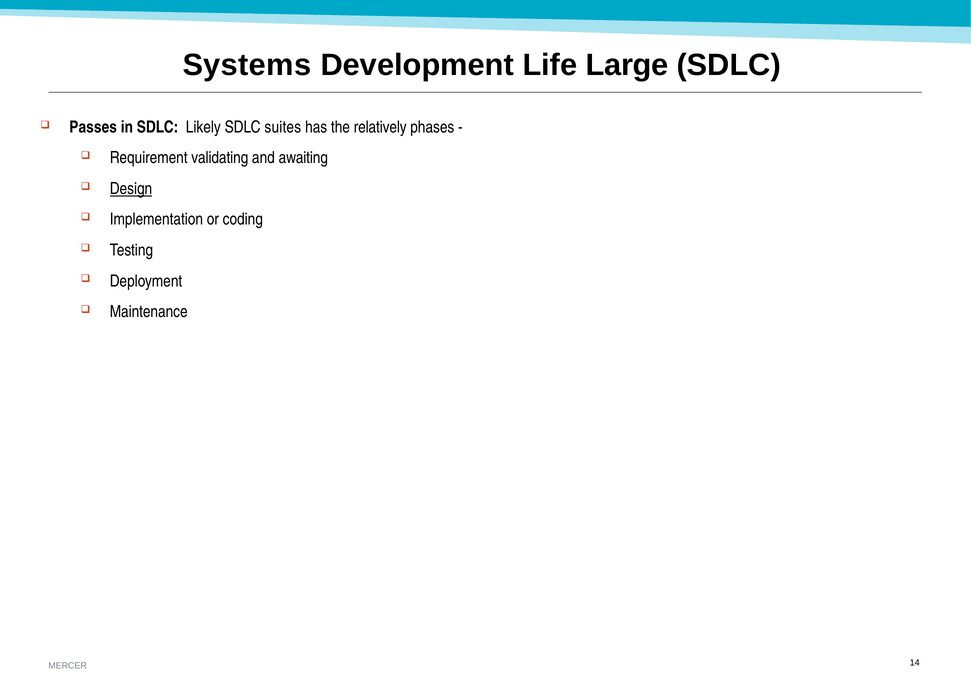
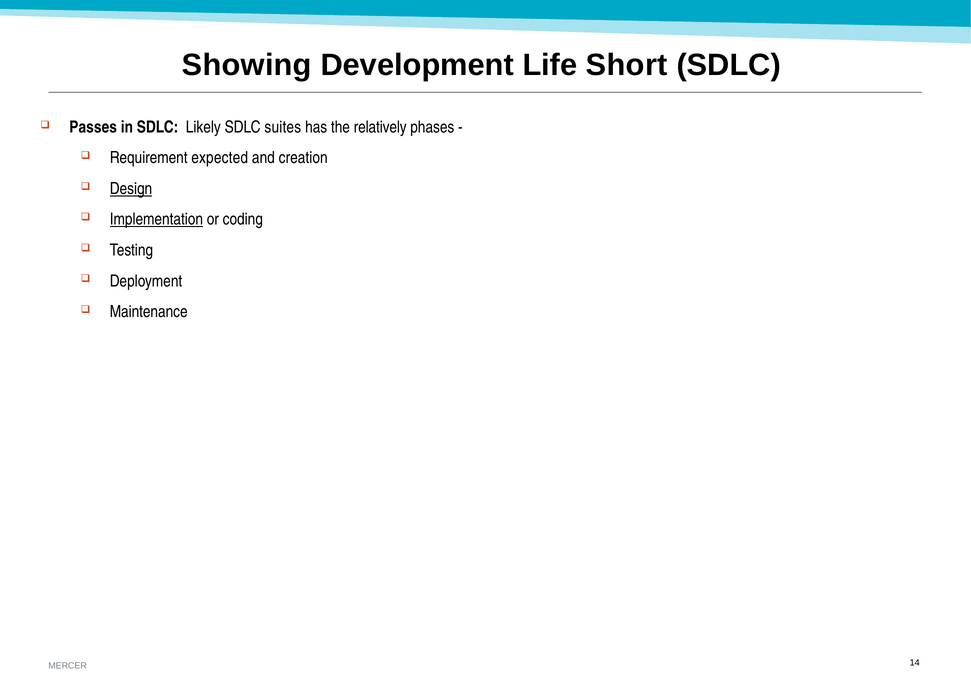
Systems: Systems -> Showing
Large: Large -> Short
validating: validating -> expected
awaiting: awaiting -> creation
Implementation underline: none -> present
